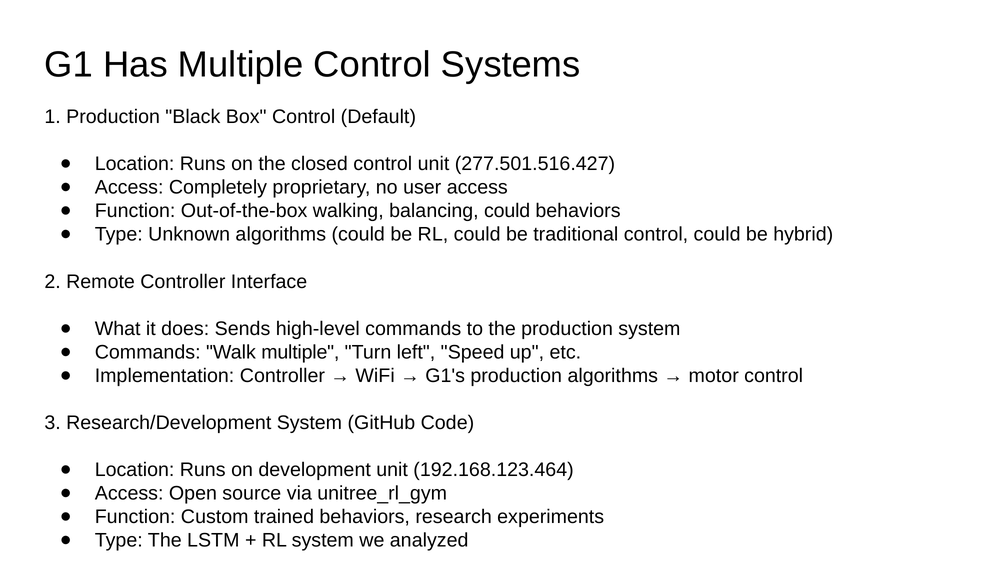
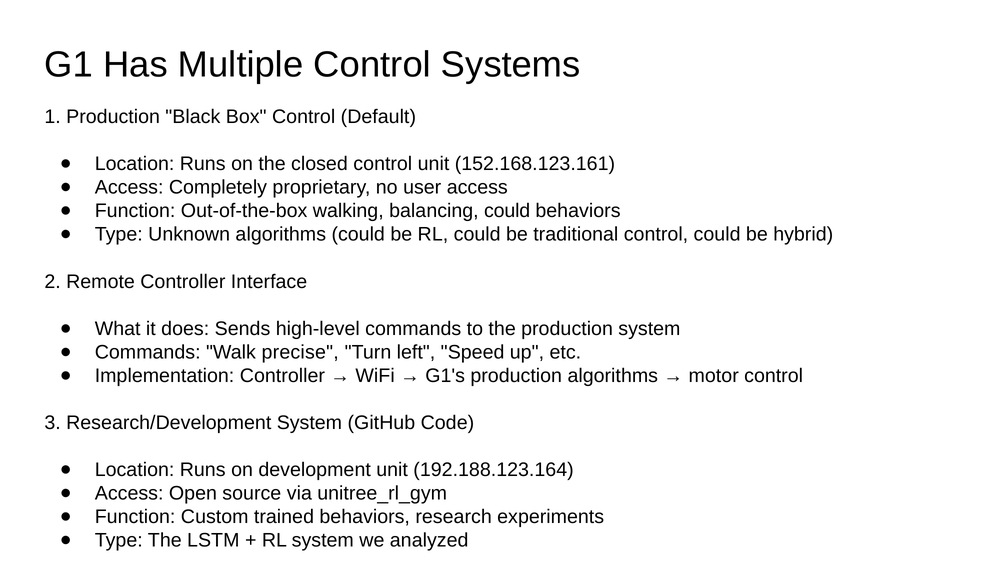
277.501.516.427: 277.501.516.427 -> 152.168.123.161
Walk multiple: multiple -> precise
192.168.123.464: 192.168.123.464 -> 192.188.123.164
